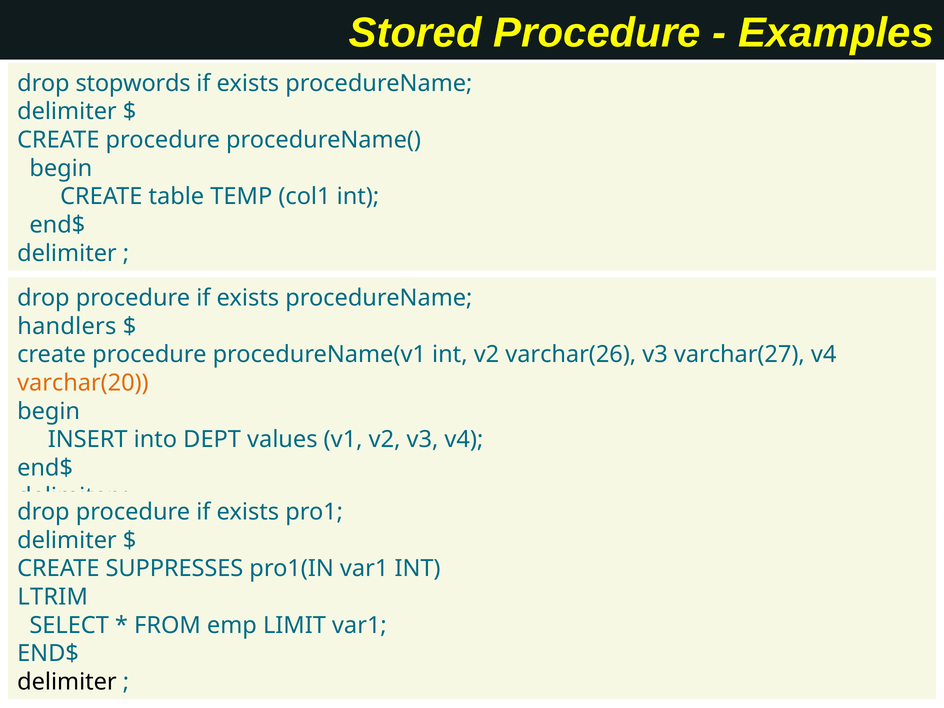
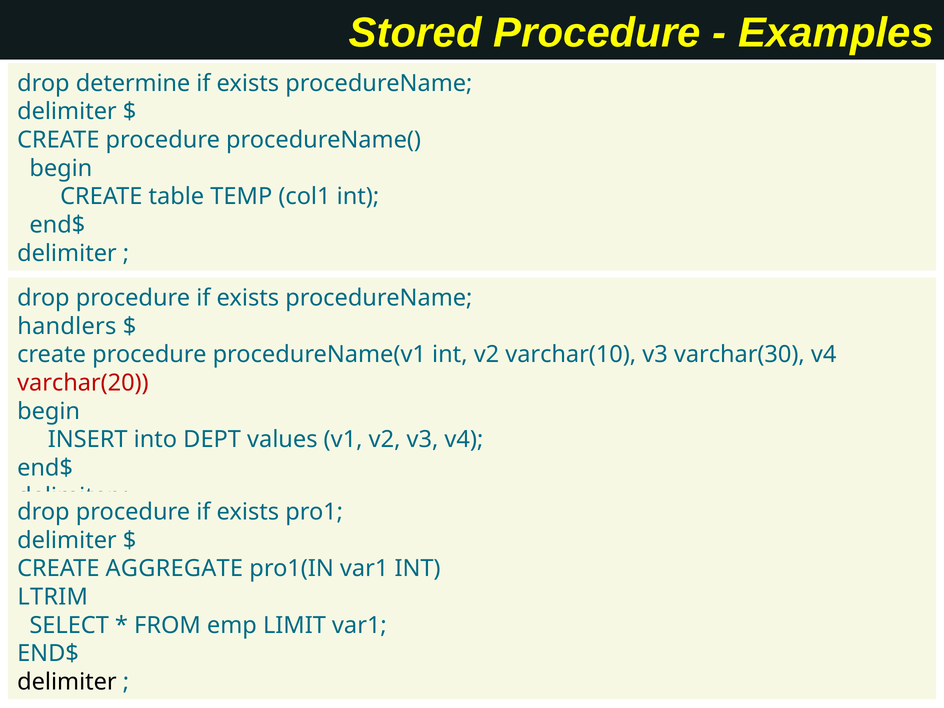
stopwords: stopwords -> determine
varchar(26: varchar(26 -> varchar(10
varchar(27: varchar(27 -> varchar(30
varchar(20 colour: orange -> red
SUPPRESSES: SUPPRESSES -> AGGREGATE
